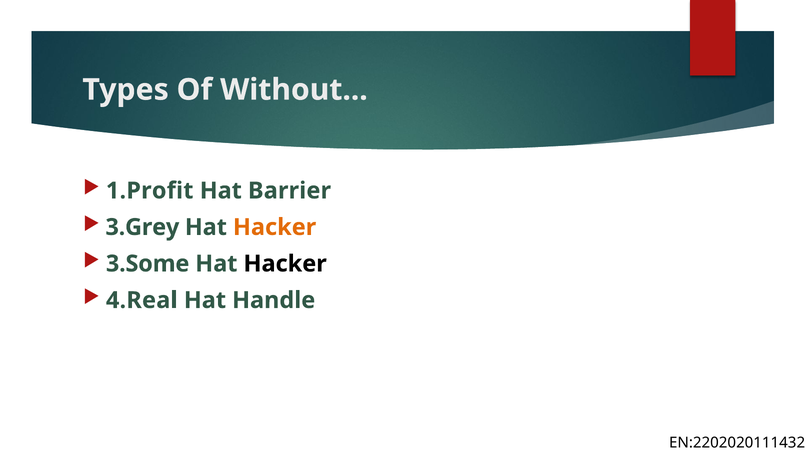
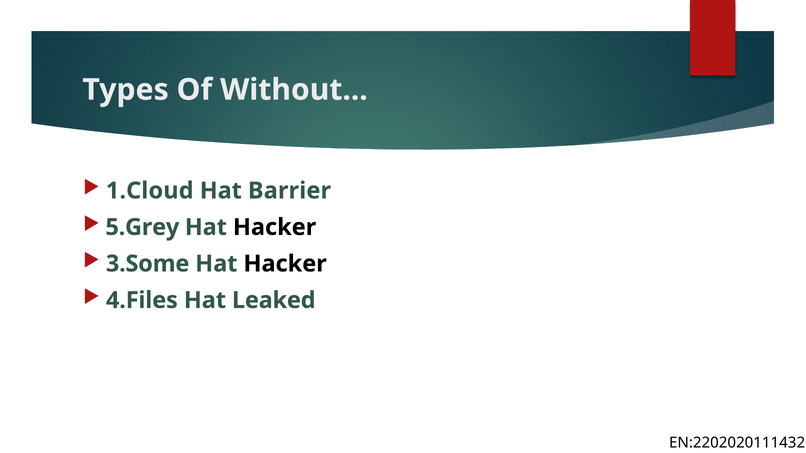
1.Profit: 1.Profit -> 1.Cloud
3.Grey: 3.Grey -> 5.Grey
Hacker at (275, 227) colour: orange -> black
4.Real: 4.Real -> 4.Files
Handle: Handle -> Leaked
